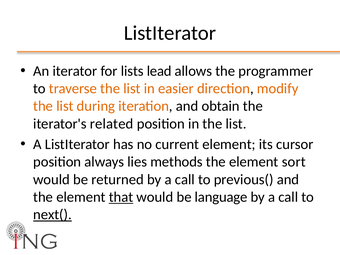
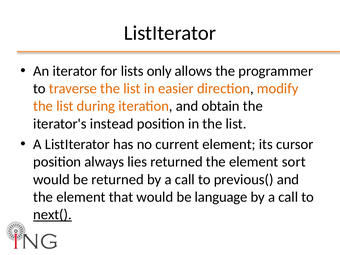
lead: lead -> only
related: related -> instead
lies methods: methods -> returned
that underline: present -> none
